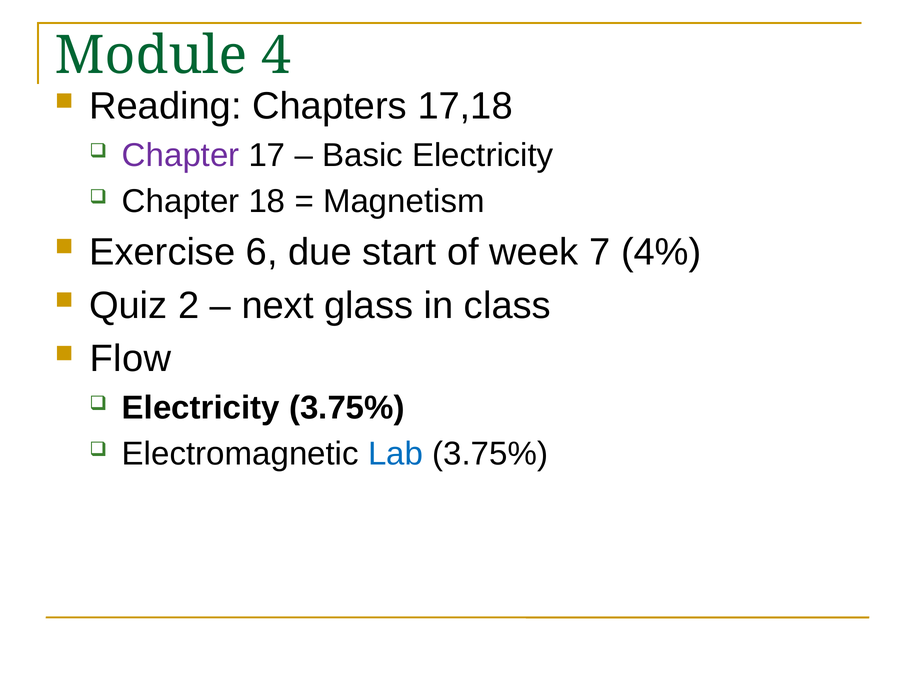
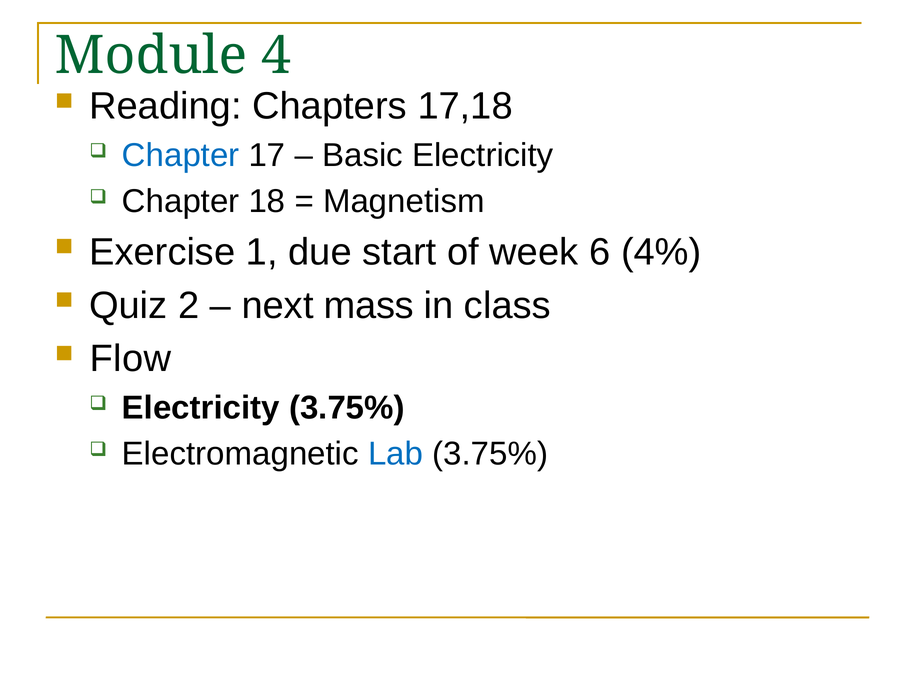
Chapter at (181, 155) colour: purple -> blue
6: 6 -> 1
7: 7 -> 6
glass: glass -> mass
